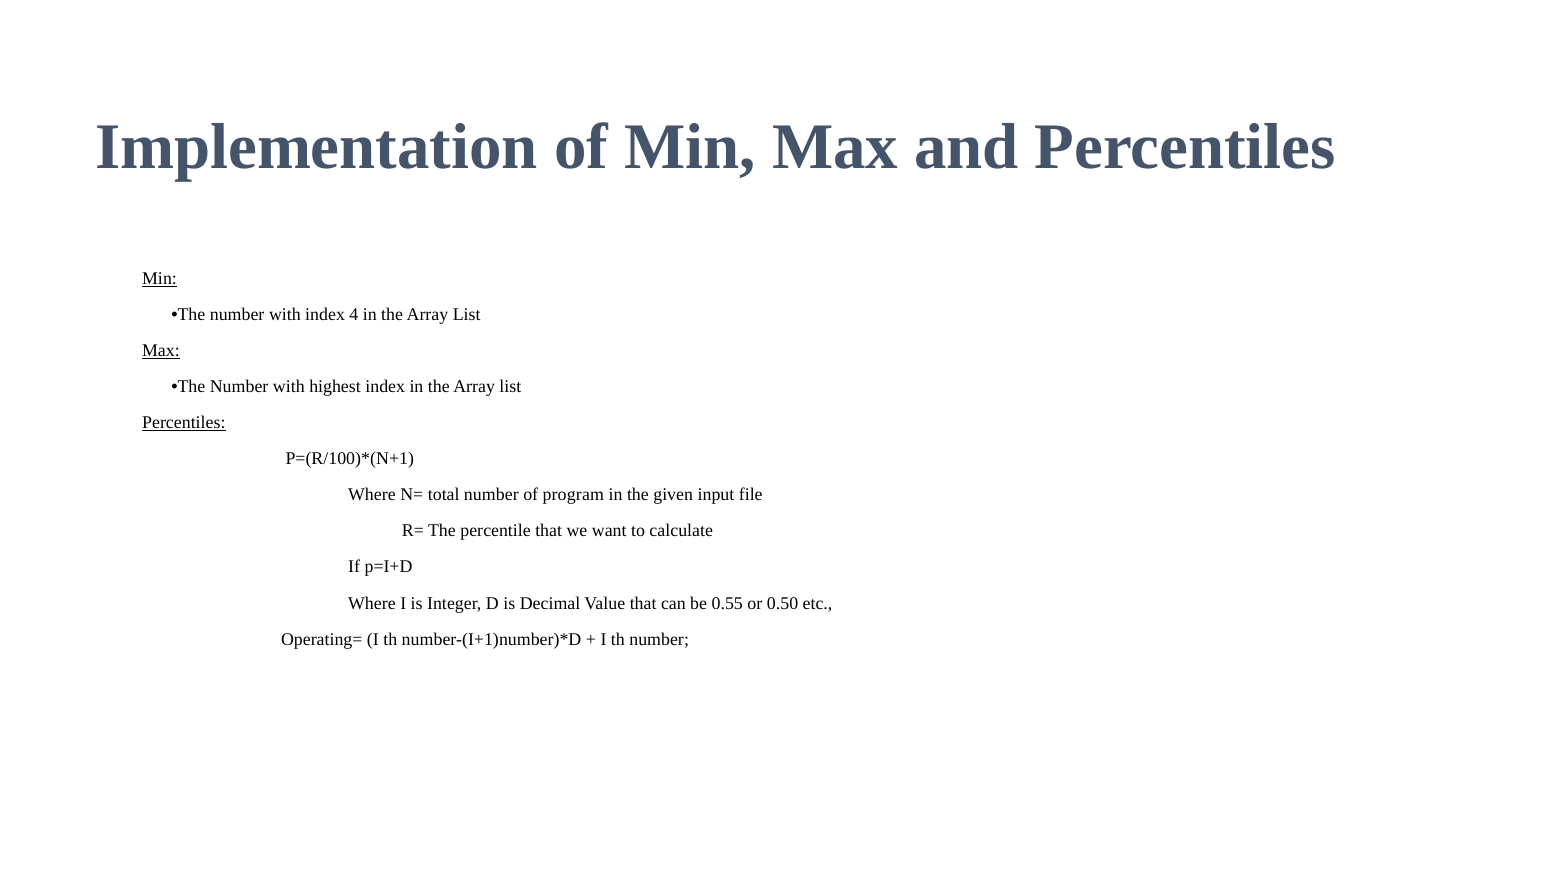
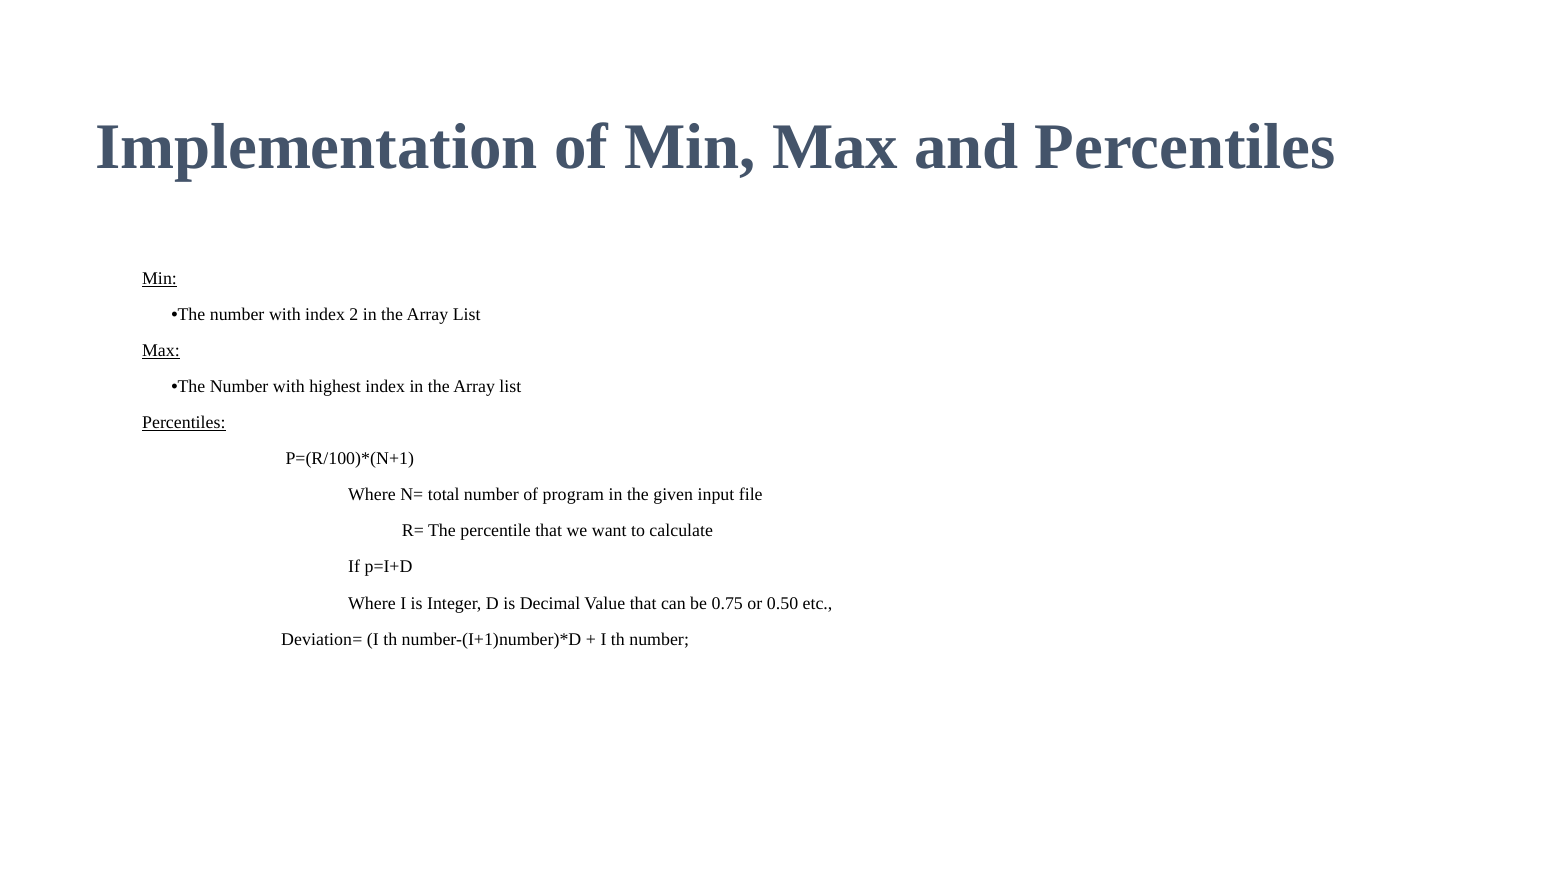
4: 4 -> 2
0.55: 0.55 -> 0.75
Operating=: Operating= -> Deviation=
